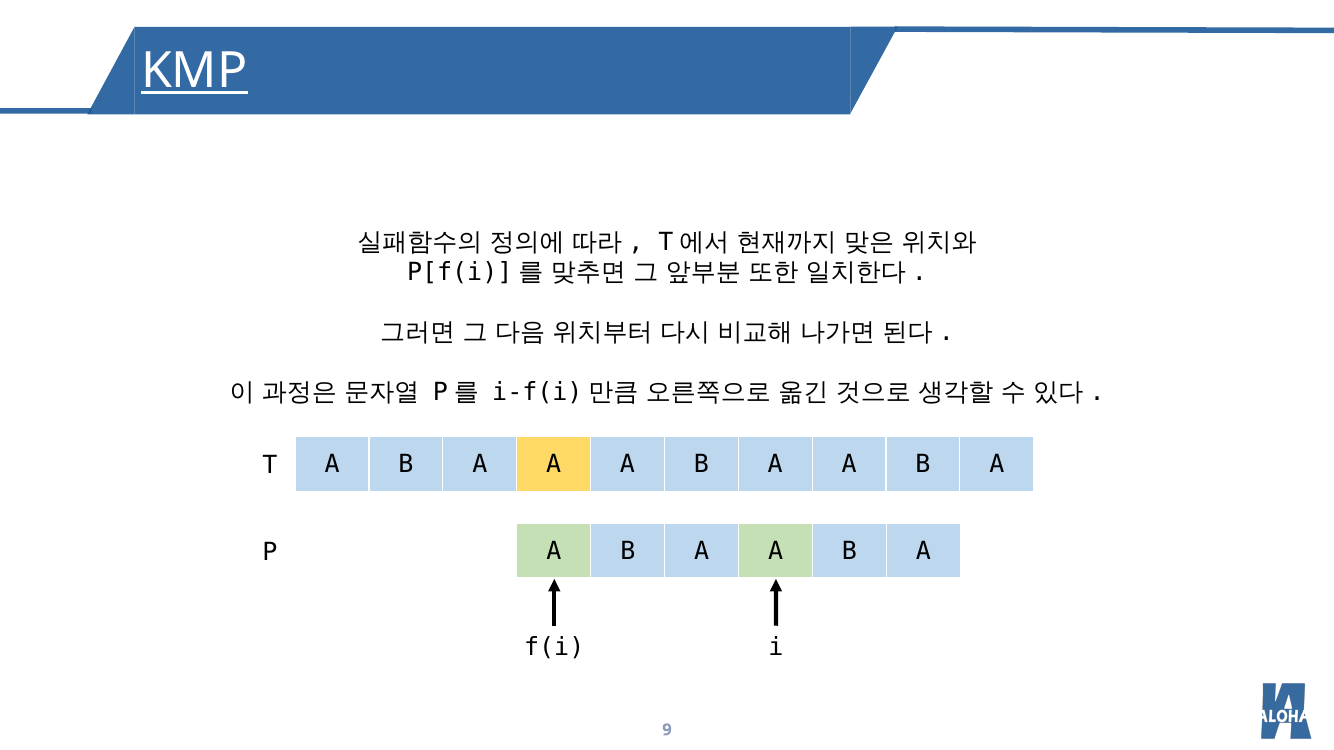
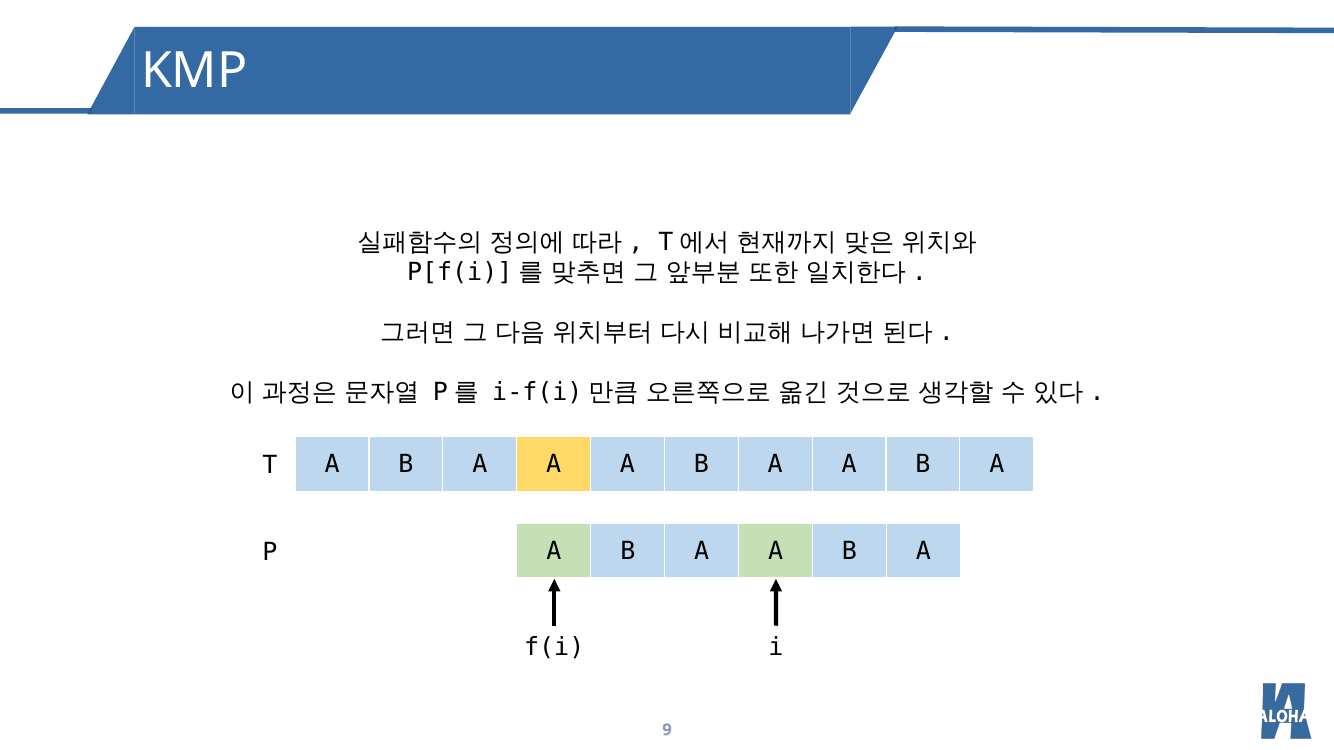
KMP underline: present -> none
